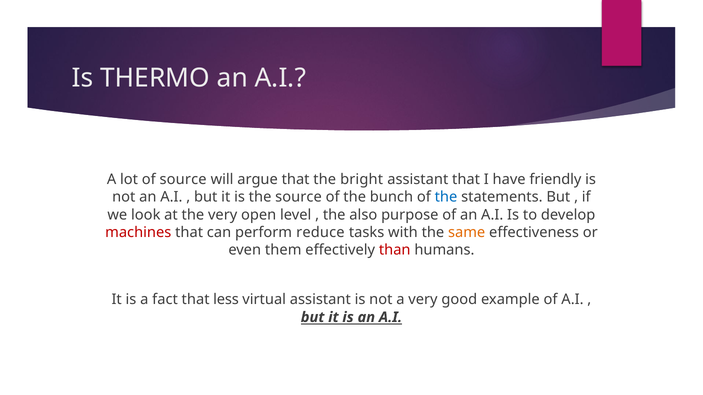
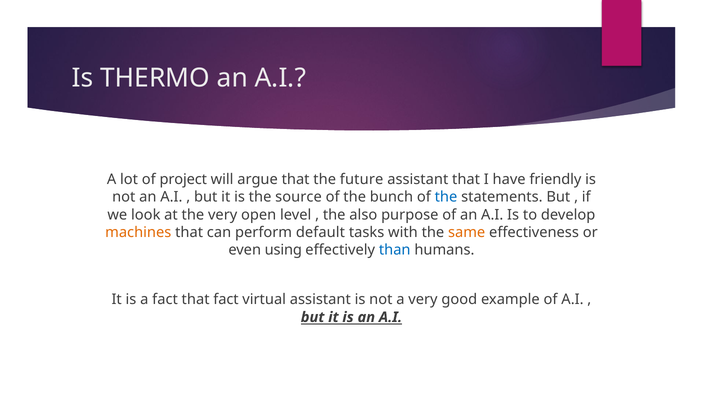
of source: source -> project
bright: bright -> future
machines colour: red -> orange
reduce: reduce -> default
them: them -> using
than colour: red -> blue
that less: less -> fact
